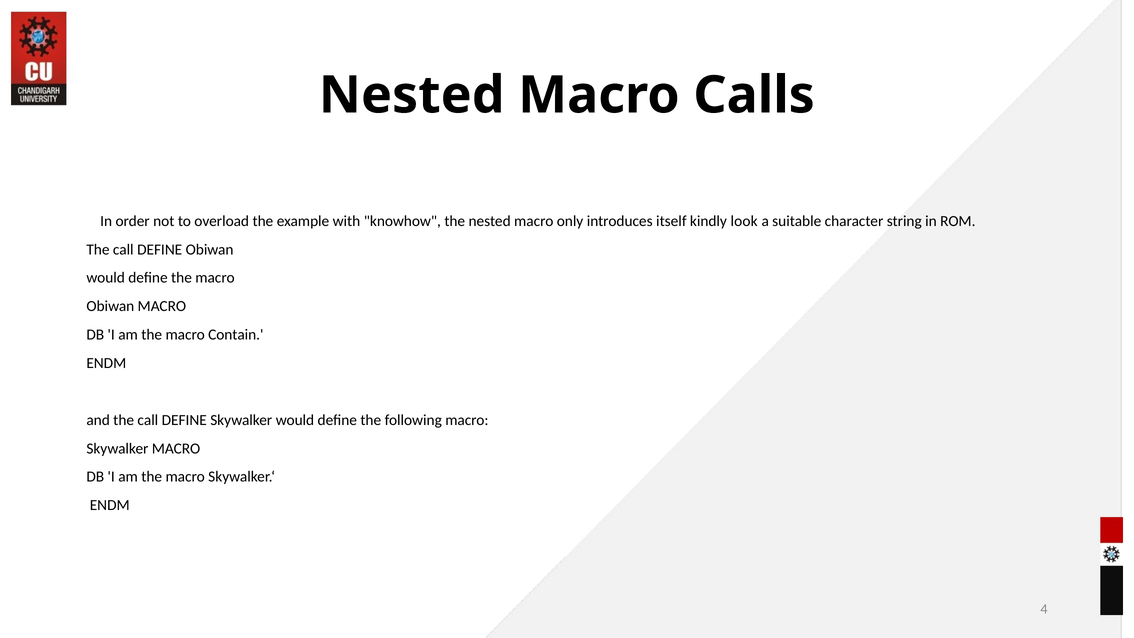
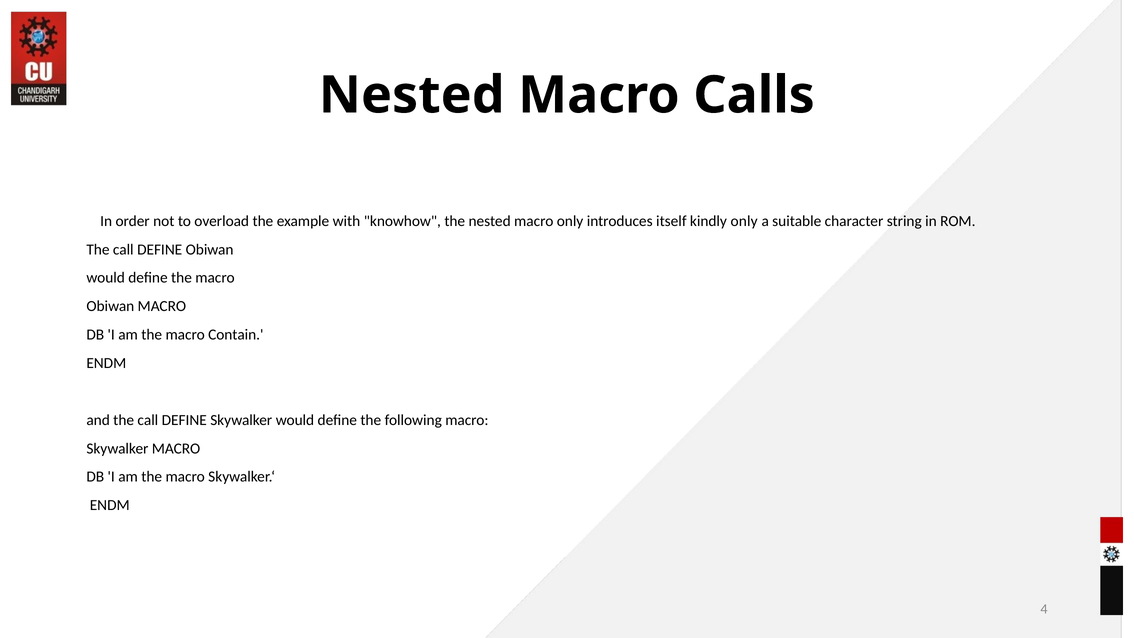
kindly look: look -> only
